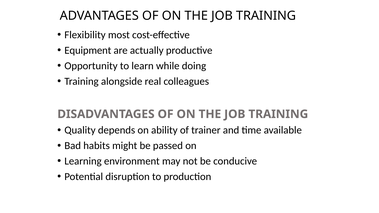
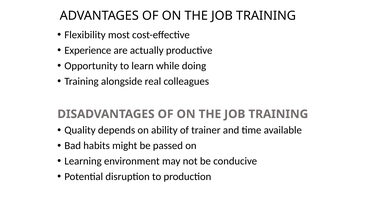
Equipment: Equipment -> Experience
